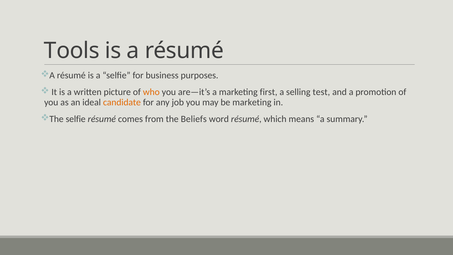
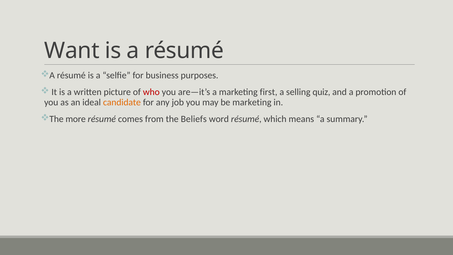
Tools: Tools -> Want
who colour: orange -> red
test: test -> quiz
The selfie: selfie -> more
